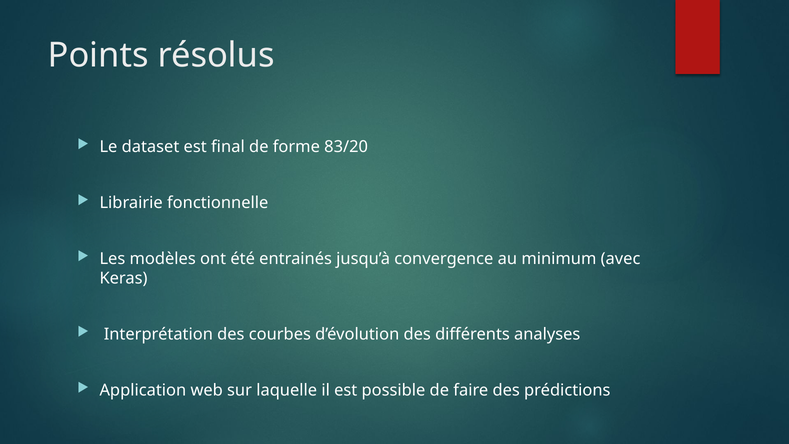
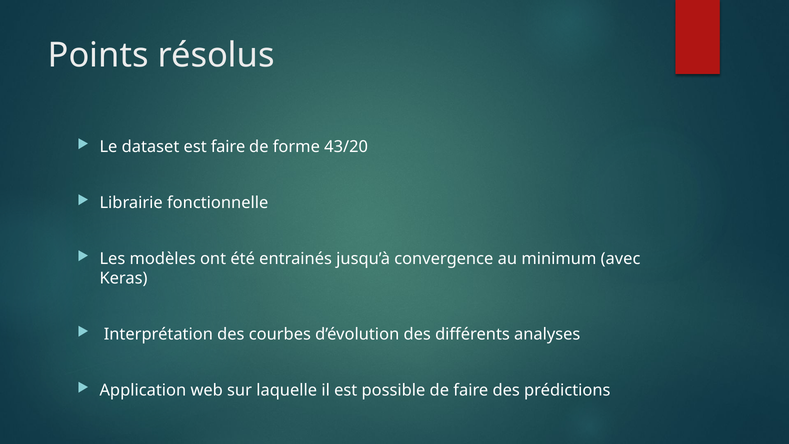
est final: final -> faire
83/20: 83/20 -> 43/20
